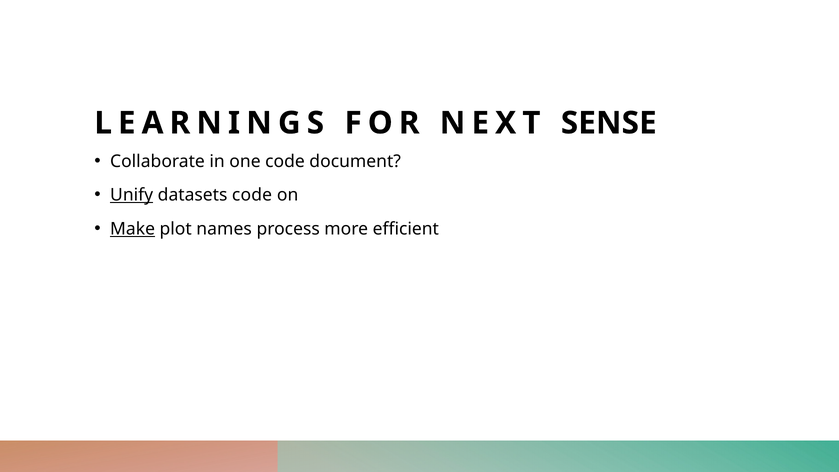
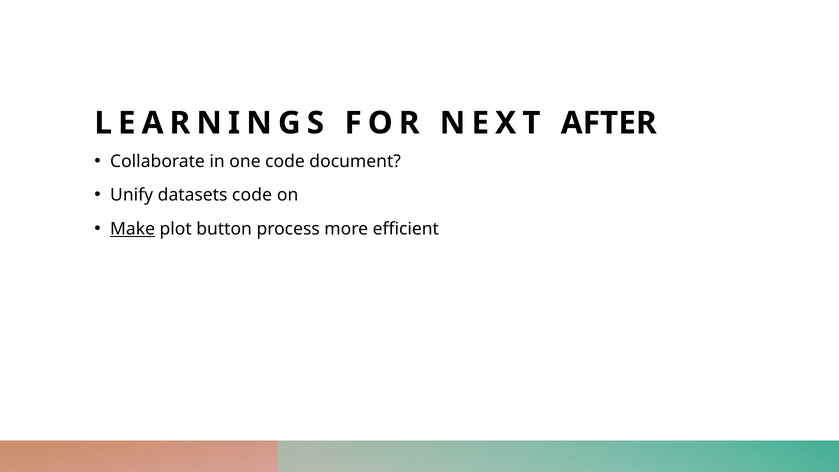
SENSE: SENSE -> AFTER
Unify underline: present -> none
names: names -> button
